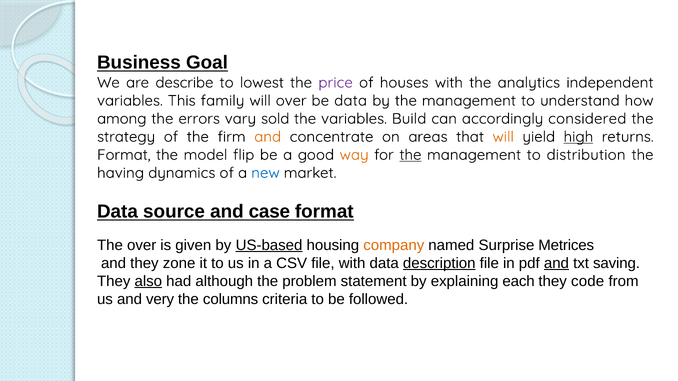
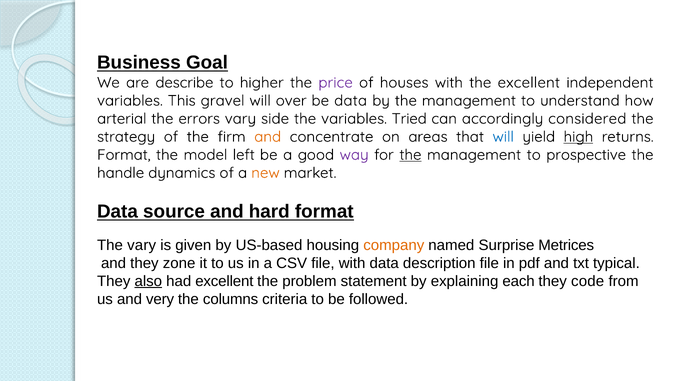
lowest: lowest -> higher
the analytics: analytics -> excellent
family: family -> gravel
among: among -> arterial
sold: sold -> side
Build: Build -> Tried
will at (503, 137) colour: orange -> blue
flip: flip -> left
way colour: orange -> purple
distribution: distribution -> prospective
having: having -> handle
new colour: blue -> orange
case: case -> hard
The over: over -> vary
US-based underline: present -> none
description underline: present -> none
and at (556, 263) underline: present -> none
saving: saving -> typical
had although: although -> excellent
